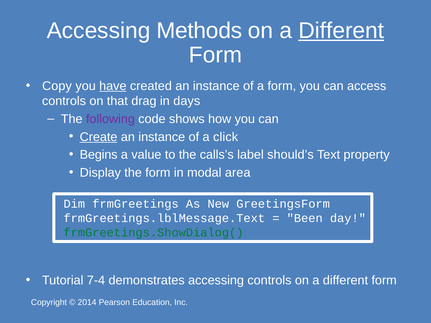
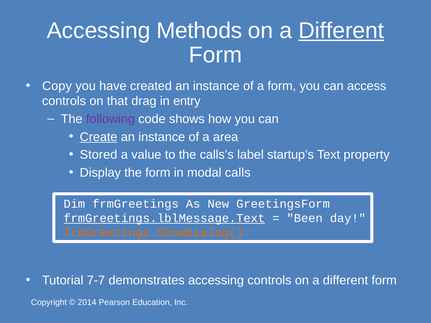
have underline: present -> none
days: days -> entry
click: click -> area
Begins: Begins -> Stored
should’s: should’s -> startup’s
area: area -> calls
frmGreetings.lblMessage.Text underline: none -> present
frmGreetings.ShowDialog( colour: green -> orange
7-4: 7-4 -> 7-7
